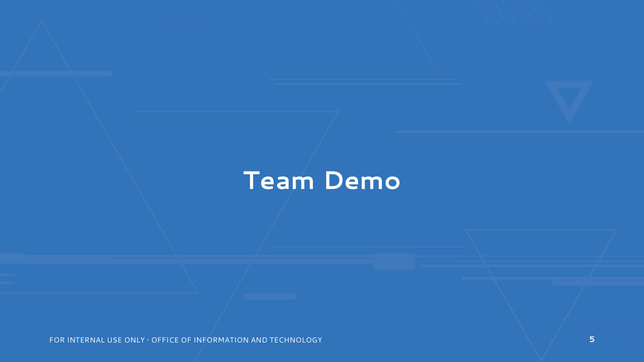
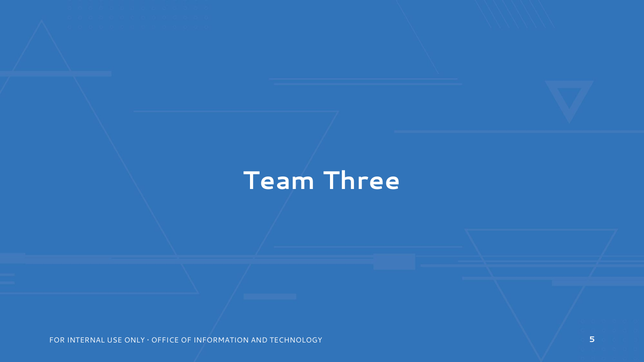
Demo: Demo -> Three
